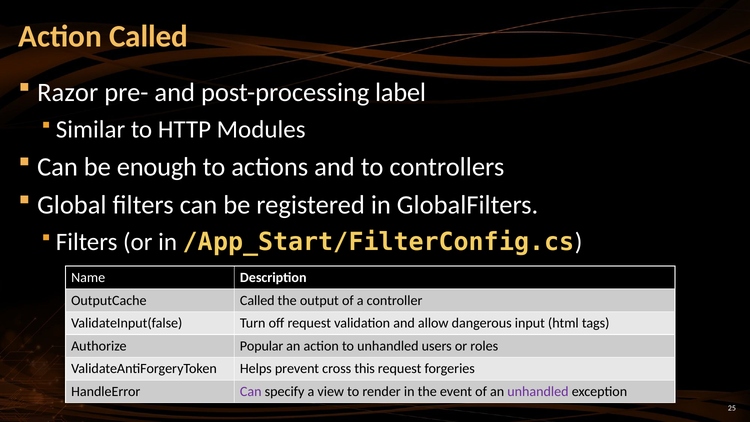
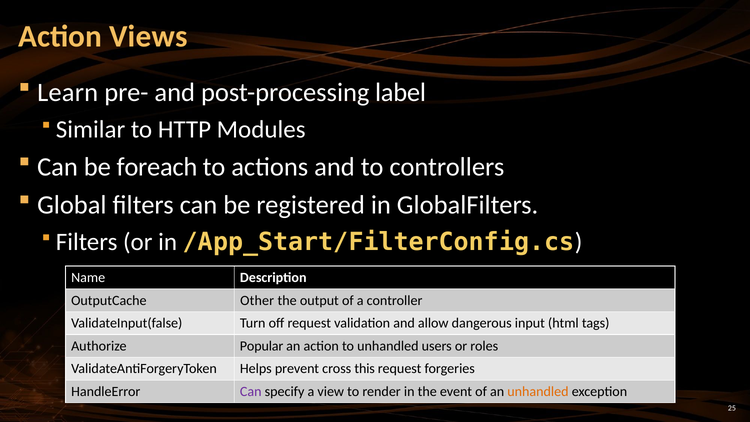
Action Called: Called -> Views
Razor: Razor -> Learn
enough: enough -> foreach
OutputCache Called: Called -> Other
unhandled at (538, 392) colour: purple -> orange
